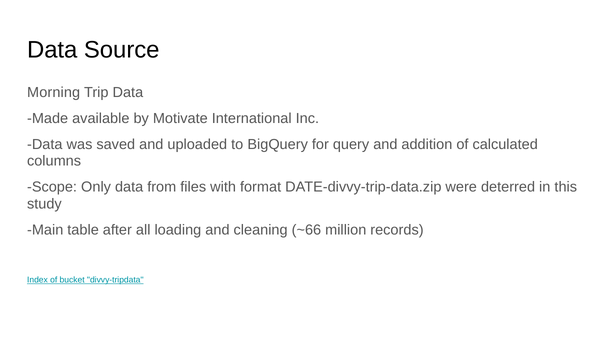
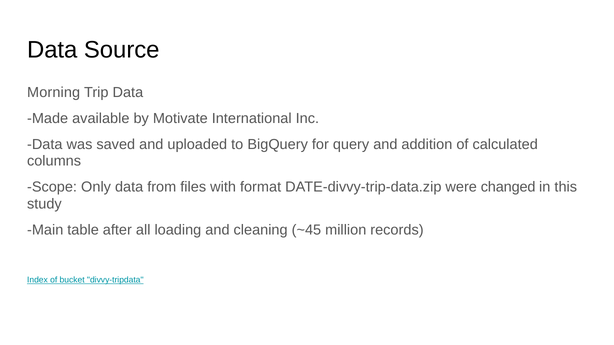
deterred: deterred -> changed
~66: ~66 -> ~45
